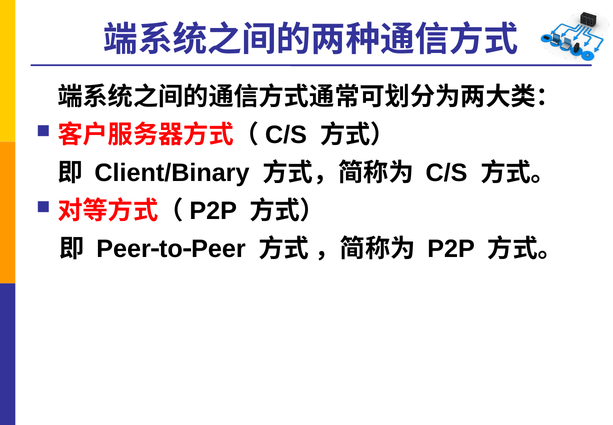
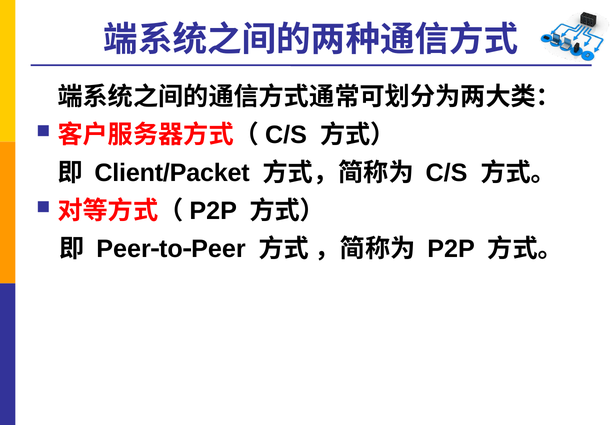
Client/Binary: Client/Binary -> Client/Packet
